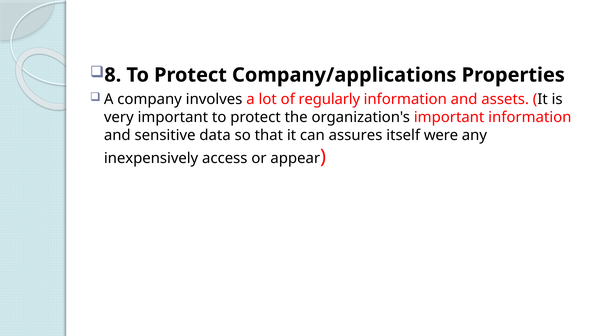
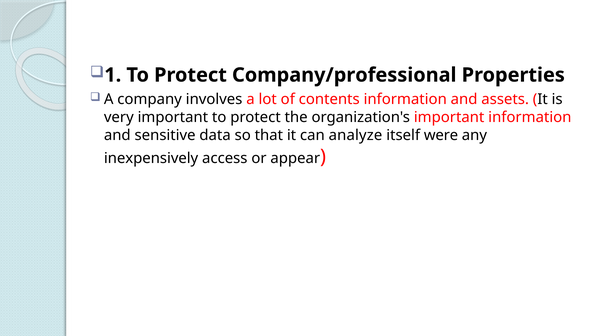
8: 8 -> 1
Company/applications: Company/applications -> Company/professional
regularly: regularly -> contents
assures: assures -> analyze
